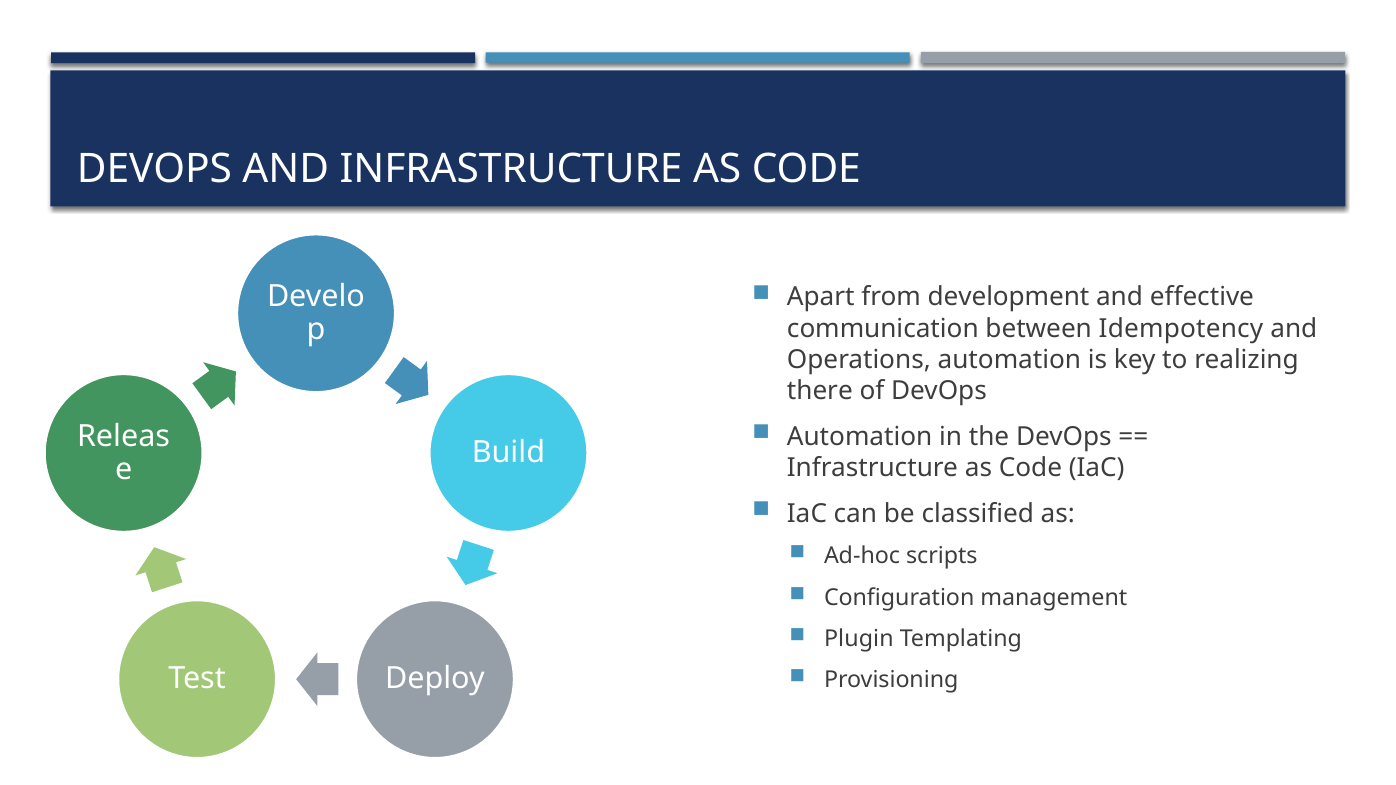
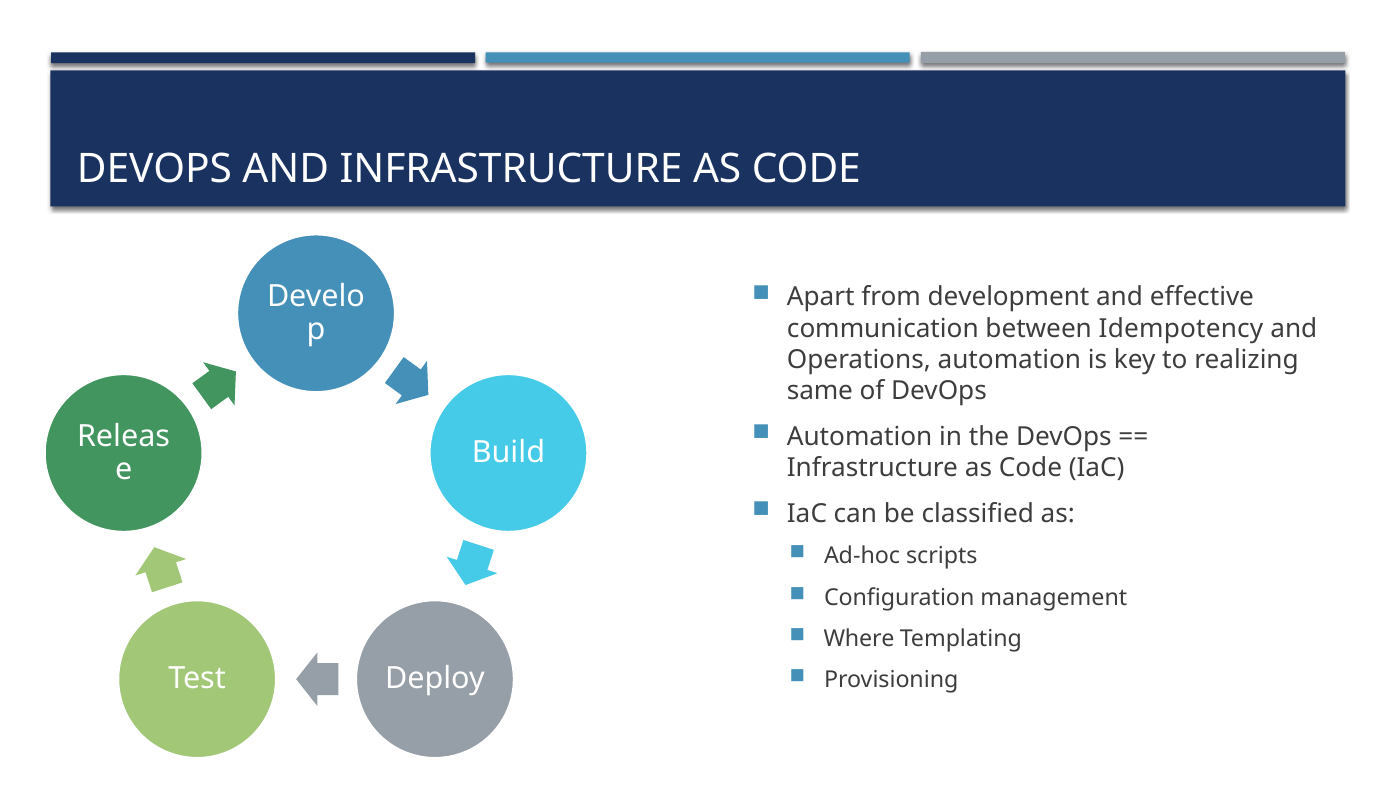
there: there -> same
Plugin: Plugin -> Where
